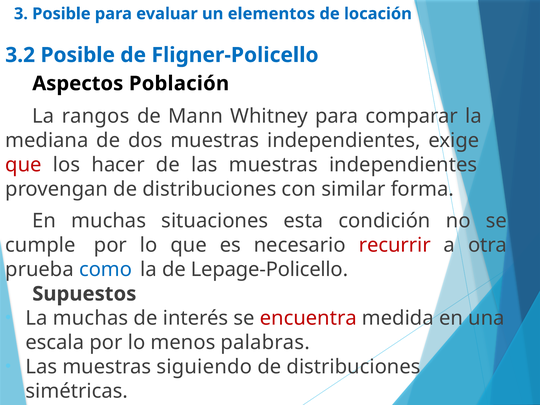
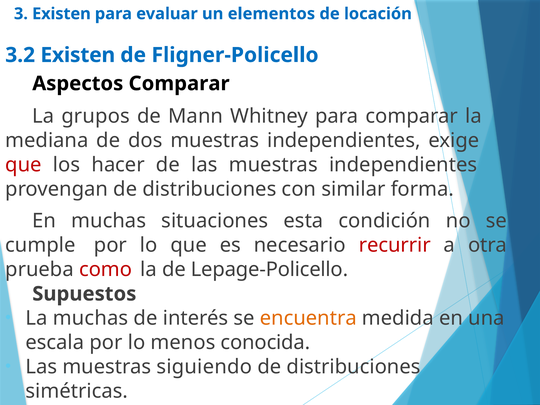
3 Posible: Posible -> Existen
3.2 Posible: Posible -> Existen
Aspectos Población: Población -> Comparar
rangos: rangos -> grupos
como colour: blue -> red
encuentra colour: red -> orange
palabras: palabras -> conocida
